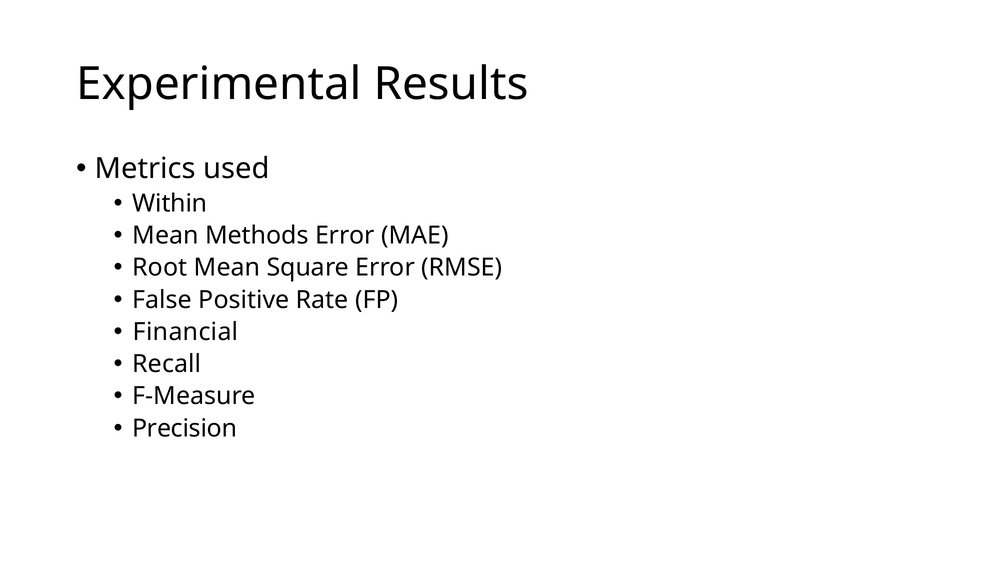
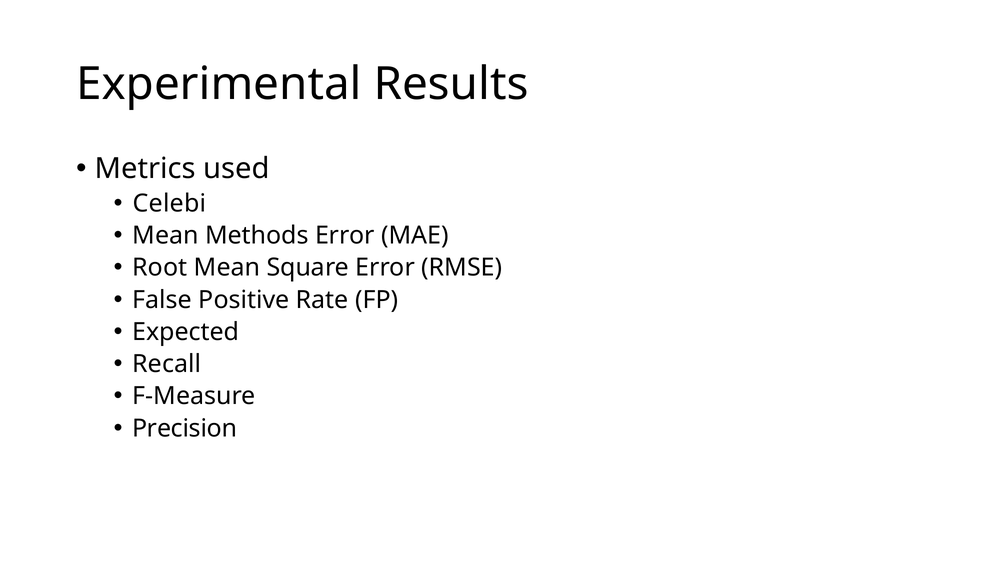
Within: Within -> Celebi
Financial: Financial -> Expected
